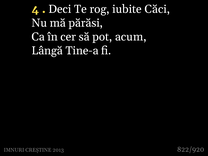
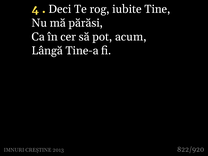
Căci: Căci -> Tine
